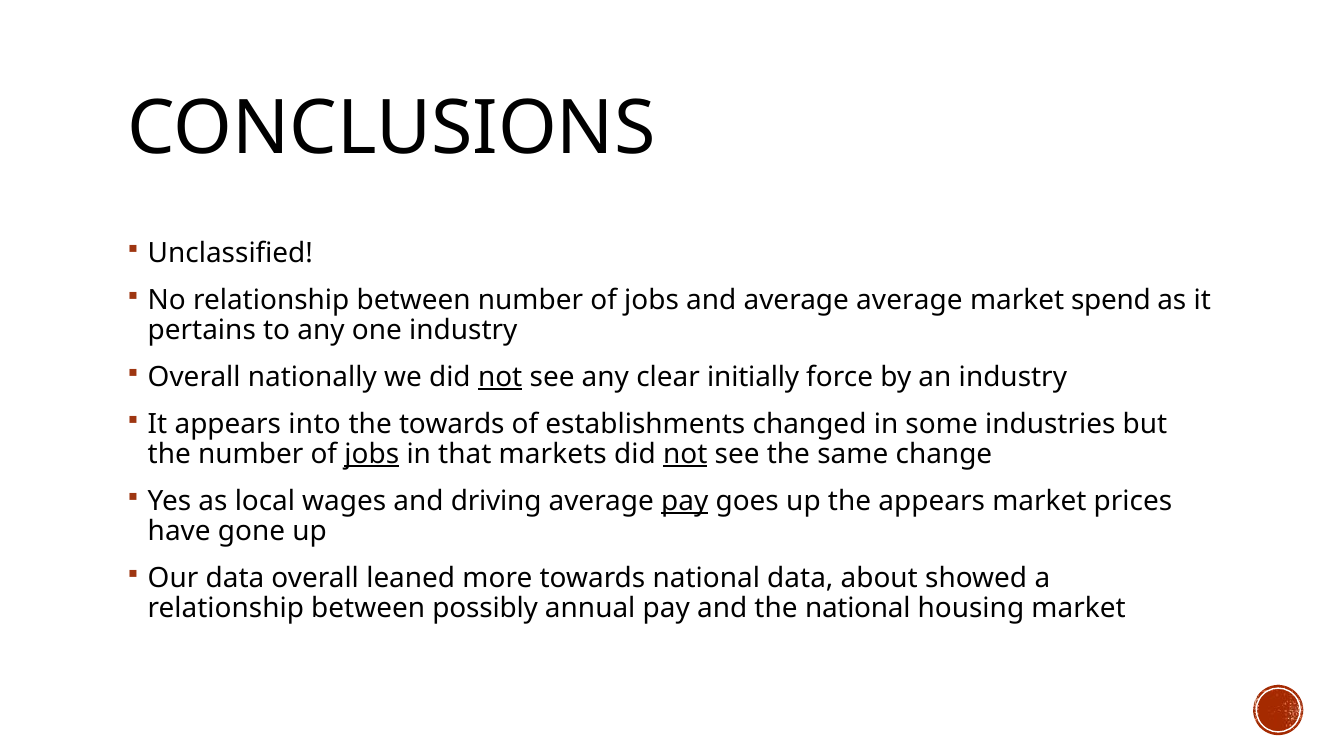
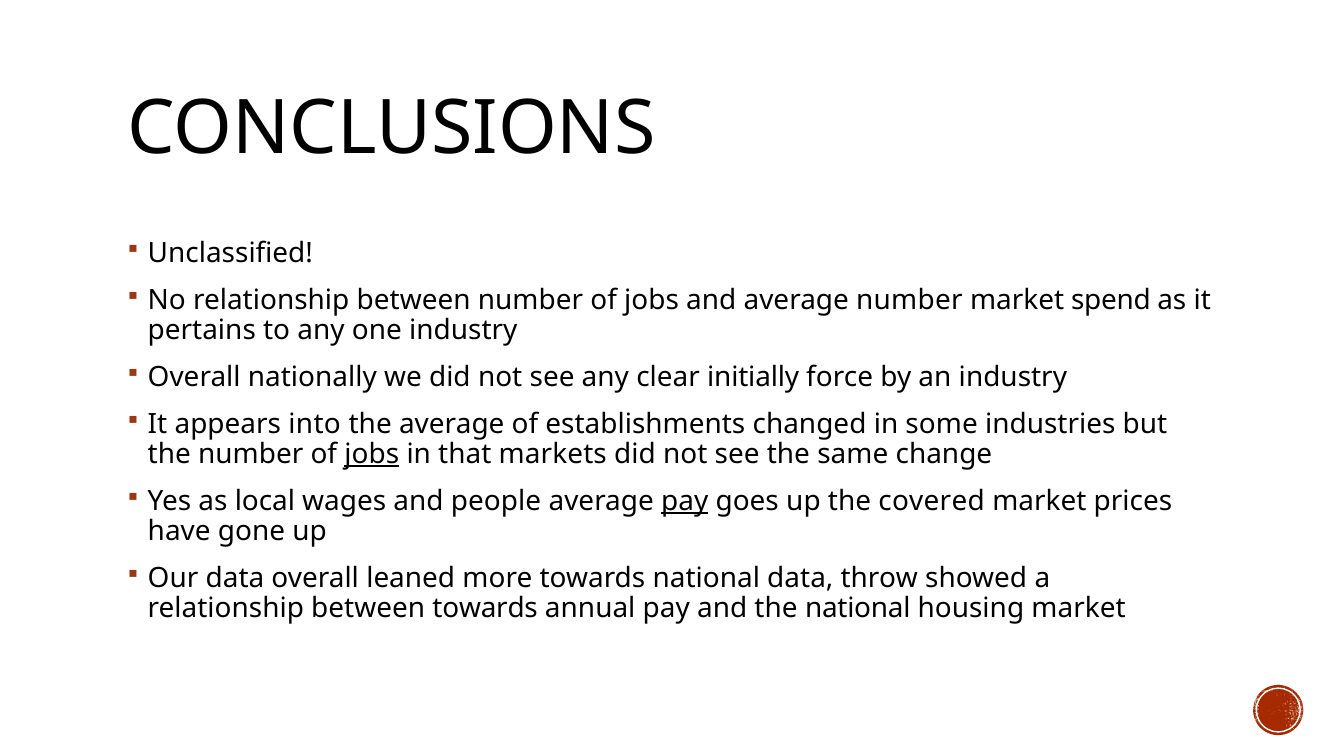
average average: average -> number
not at (500, 377) underline: present -> none
the towards: towards -> average
not at (685, 454) underline: present -> none
driving: driving -> people
the appears: appears -> covered
about: about -> throw
between possibly: possibly -> towards
